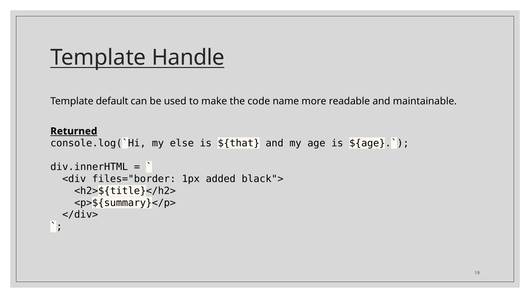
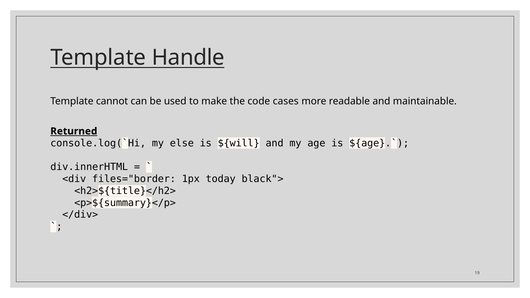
default: default -> cannot
name: name -> cases
${that: ${that -> ${will
added: added -> today
